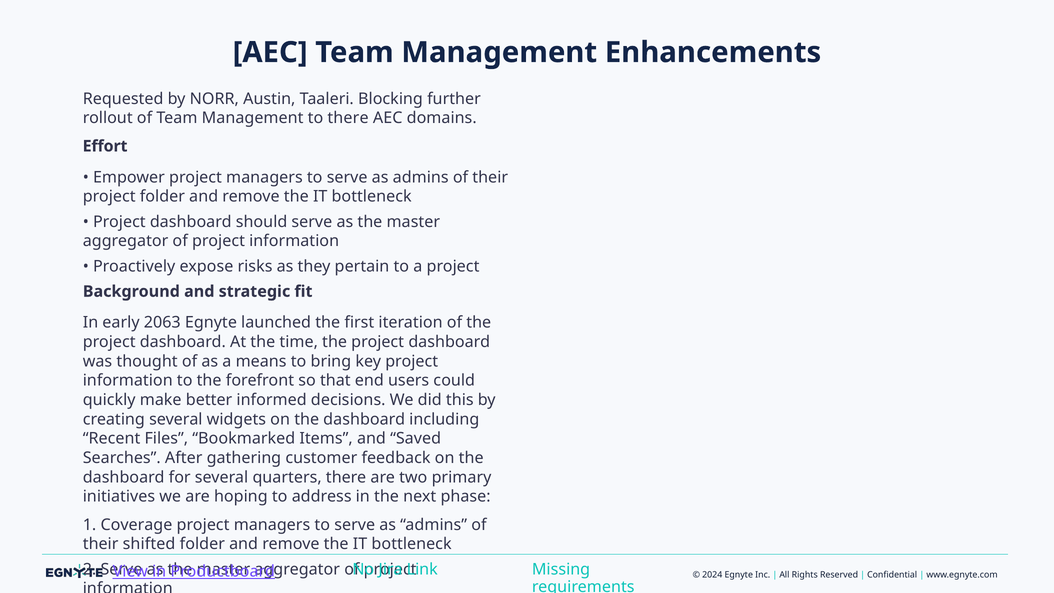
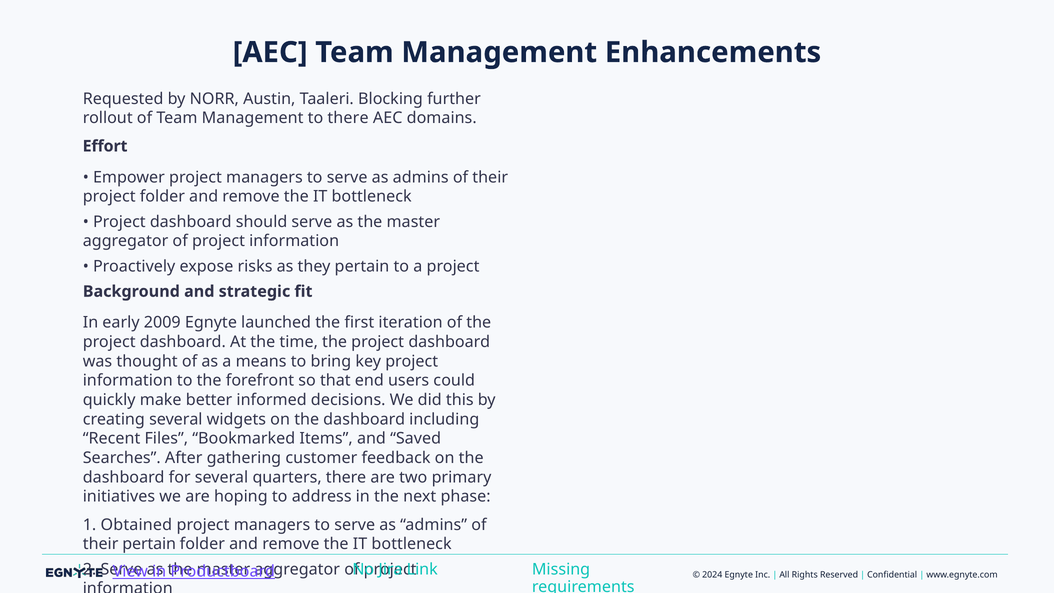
2063: 2063 -> 2009
Coverage: Coverage -> Obtained
their shifted: shifted -> pertain
